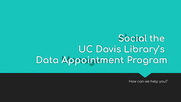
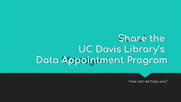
Social: Social -> Share
